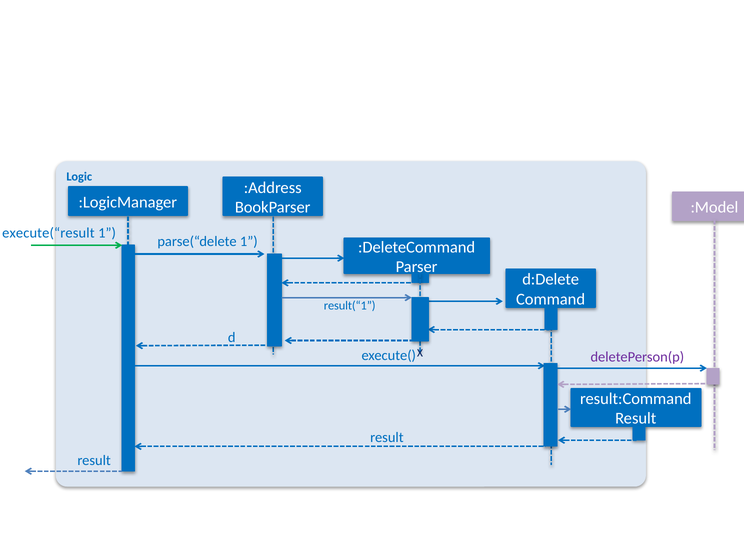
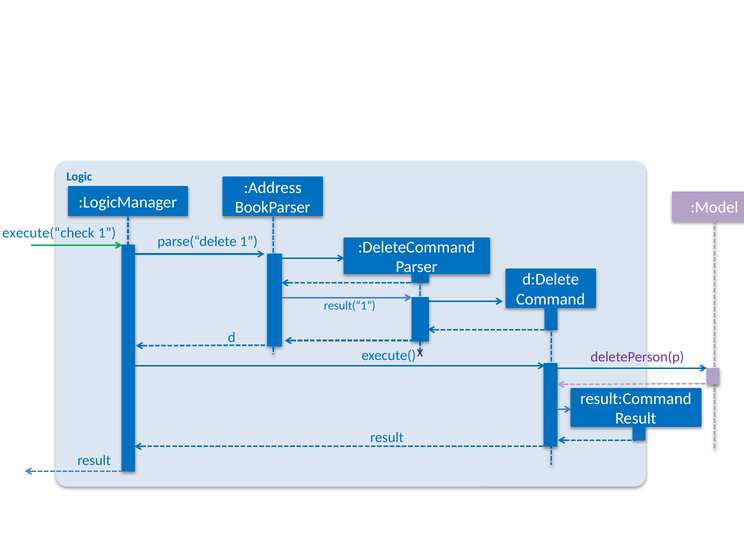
execute(“result: execute(“result -> execute(“check
